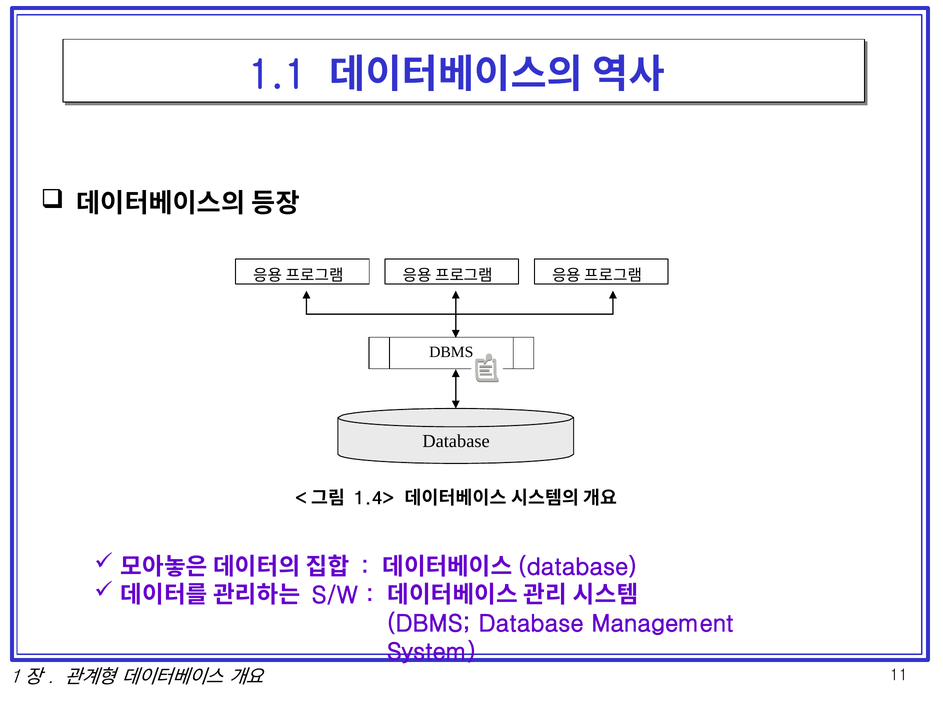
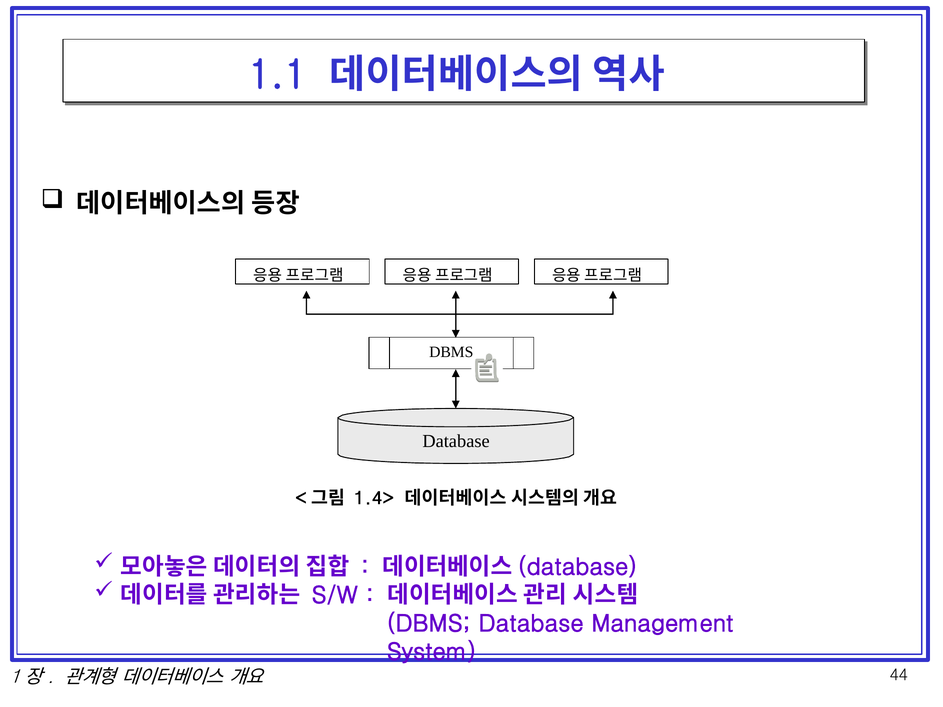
11: 11 -> 44
